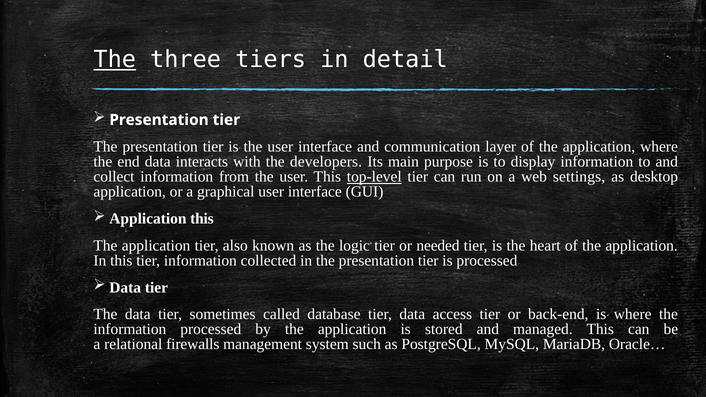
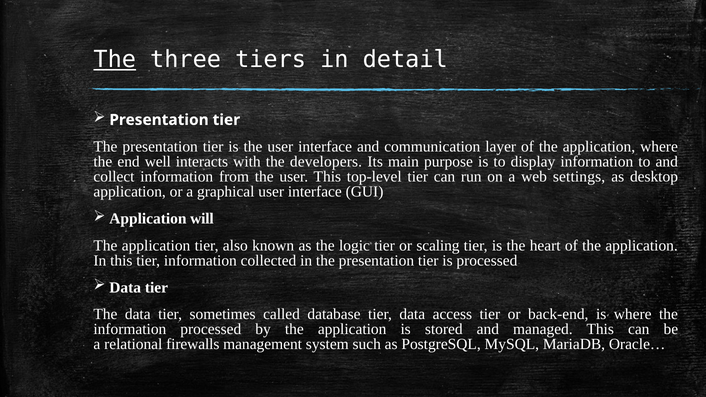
end data: data -> well
top-level underline: present -> none
this at (202, 219): this -> will
needed: needed -> scaling
